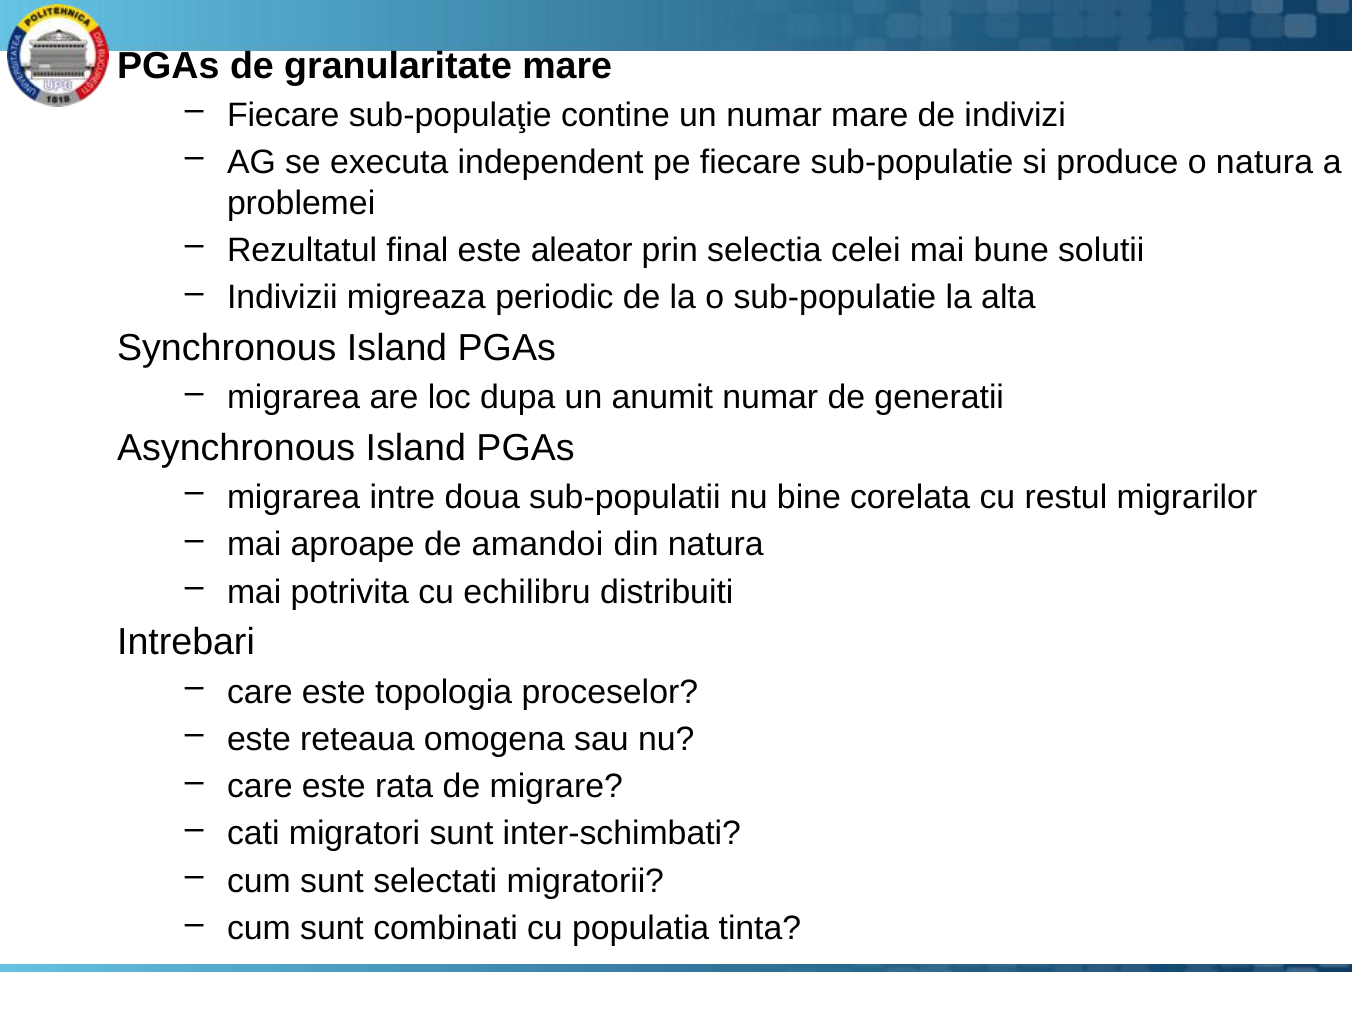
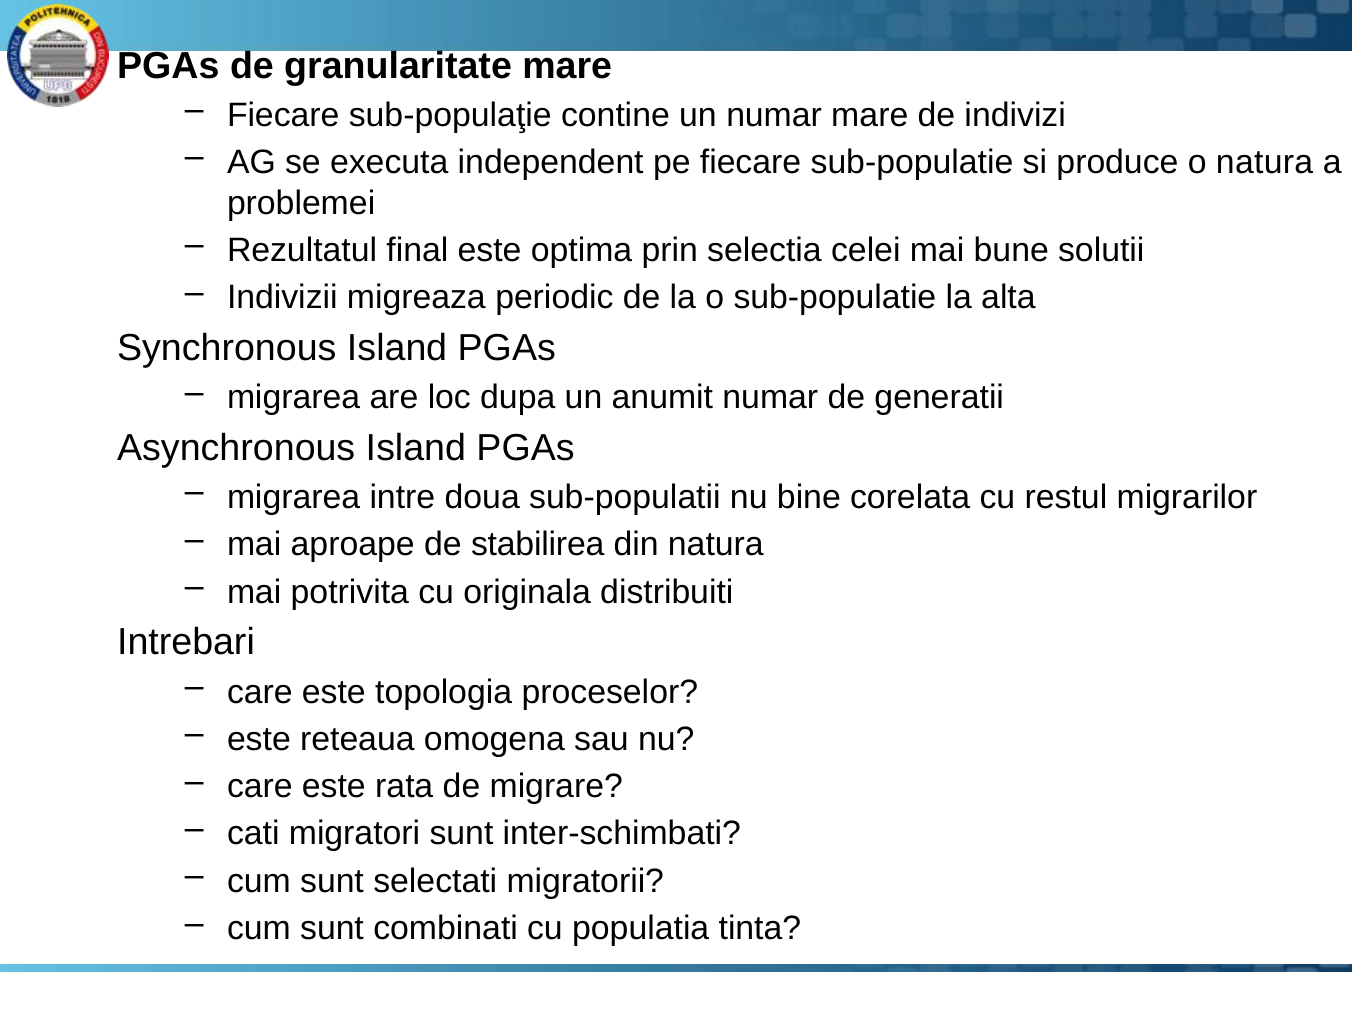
aleator: aleator -> optima
amandoi: amandoi -> stabilirea
echilibru: echilibru -> originala
